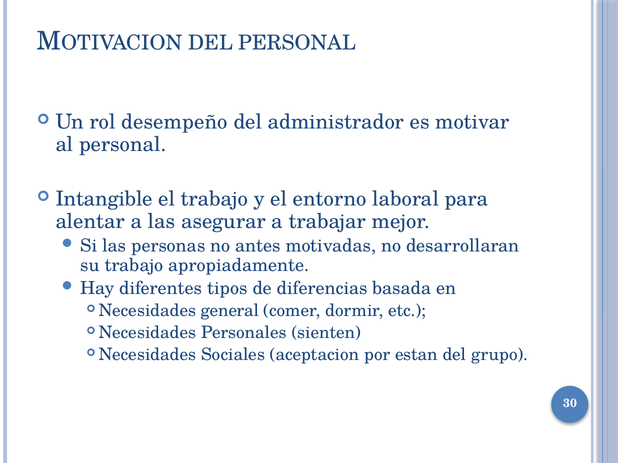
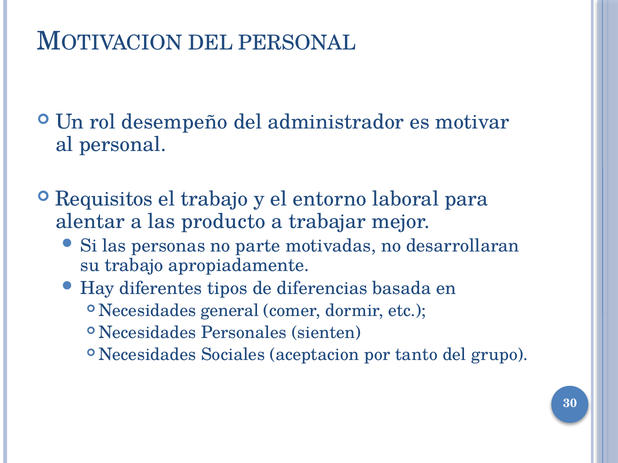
Intangible: Intangible -> Requisitos
asegurar: asegurar -> producto
antes: antes -> parte
estan: estan -> tanto
